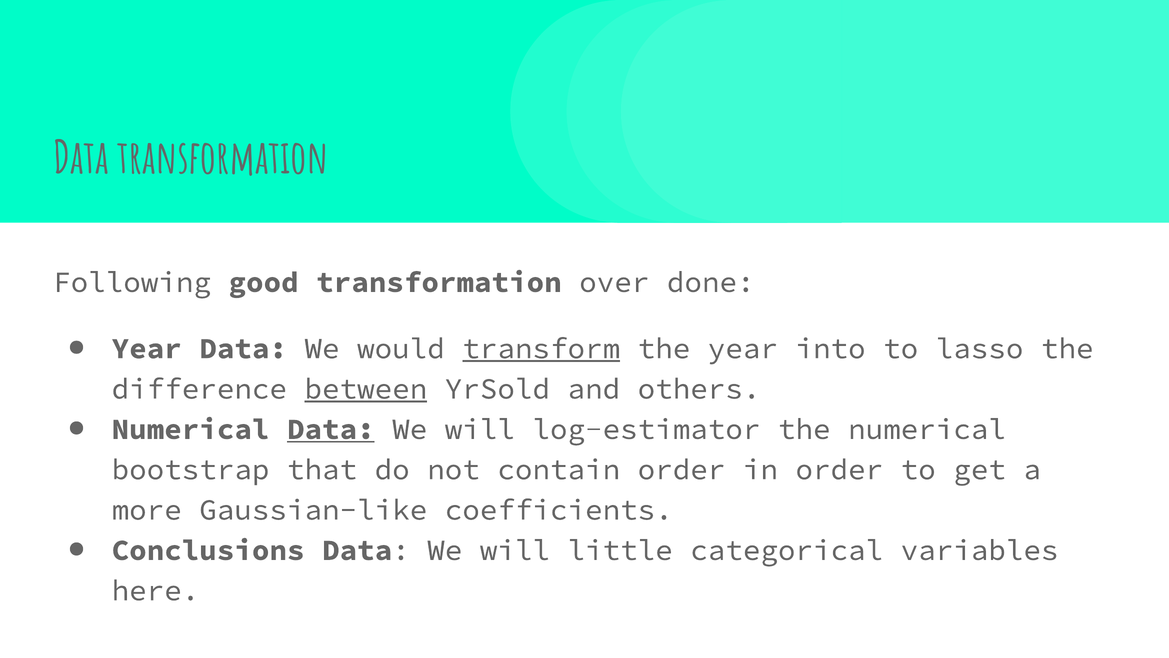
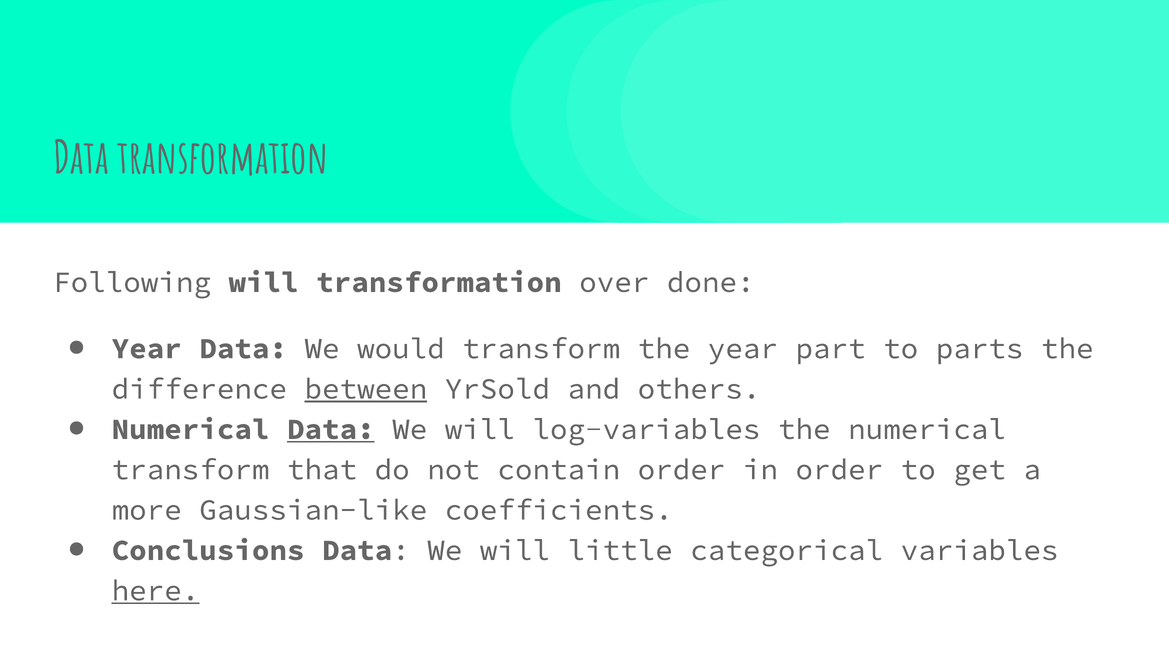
Following good: good -> will
transform at (541, 348) underline: present -> none
into: into -> part
lasso: lasso -> parts
log-estimator: log-estimator -> log-variables
bootstrap at (191, 469): bootstrap -> transform
here underline: none -> present
